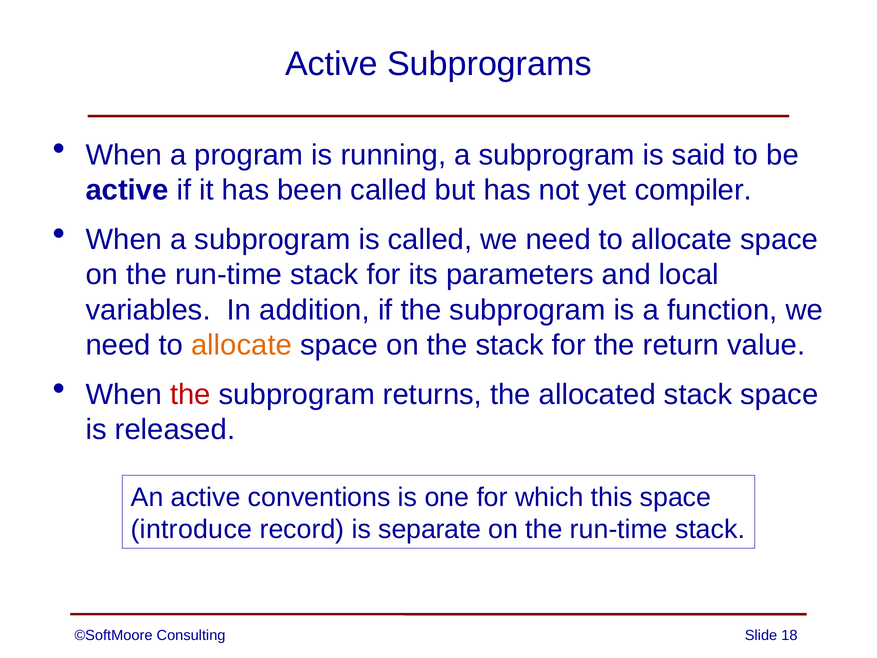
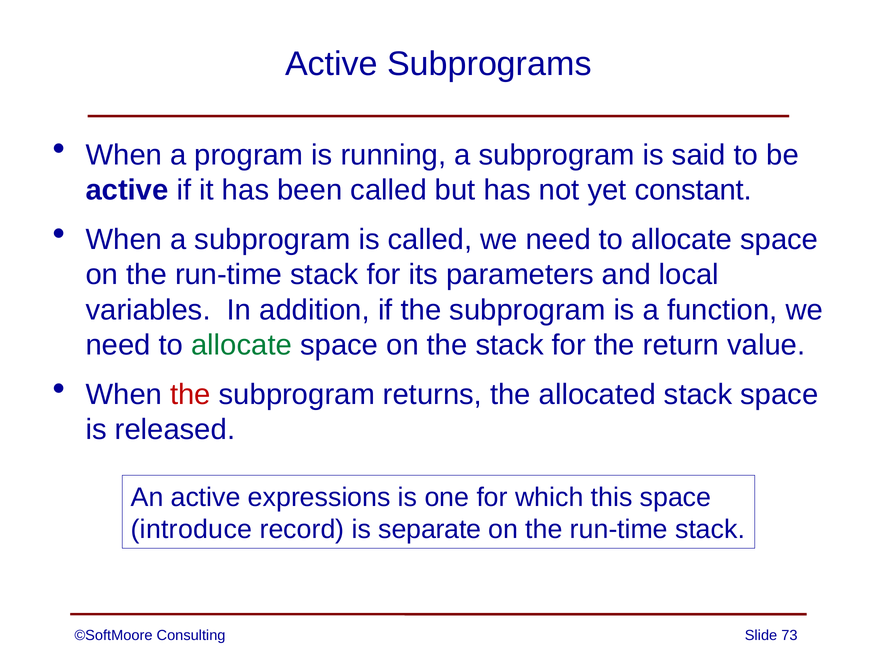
compiler: compiler -> constant
allocate at (242, 345) colour: orange -> green
conventions: conventions -> expressions
18: 18 -> 73
